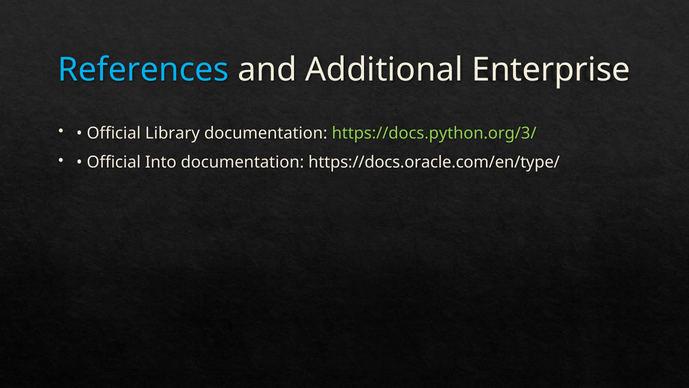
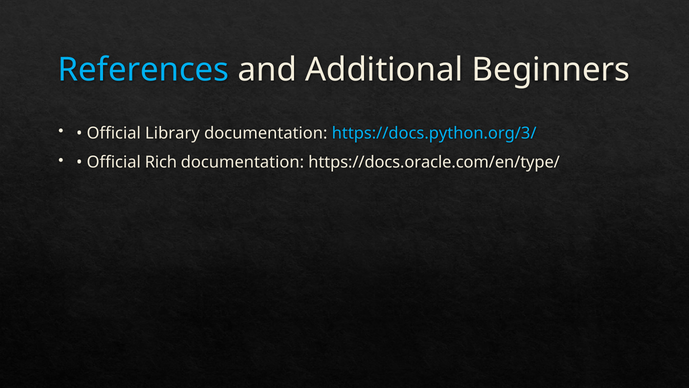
Enterprise: Enterprise -> Beginners
https://docs.python.org/3/ colour: light green -> light blue
Into: Into -> Rich
